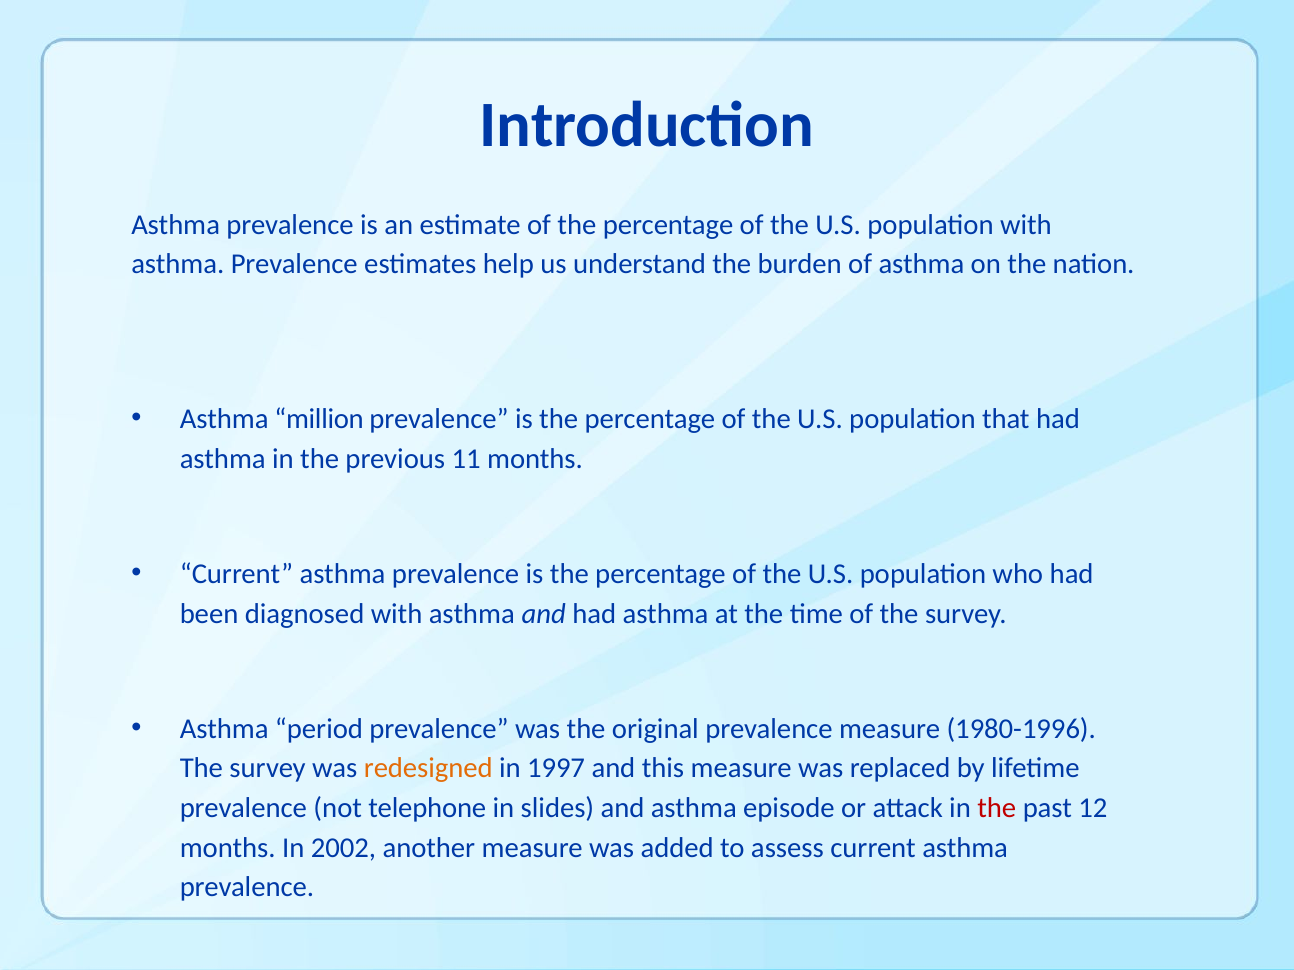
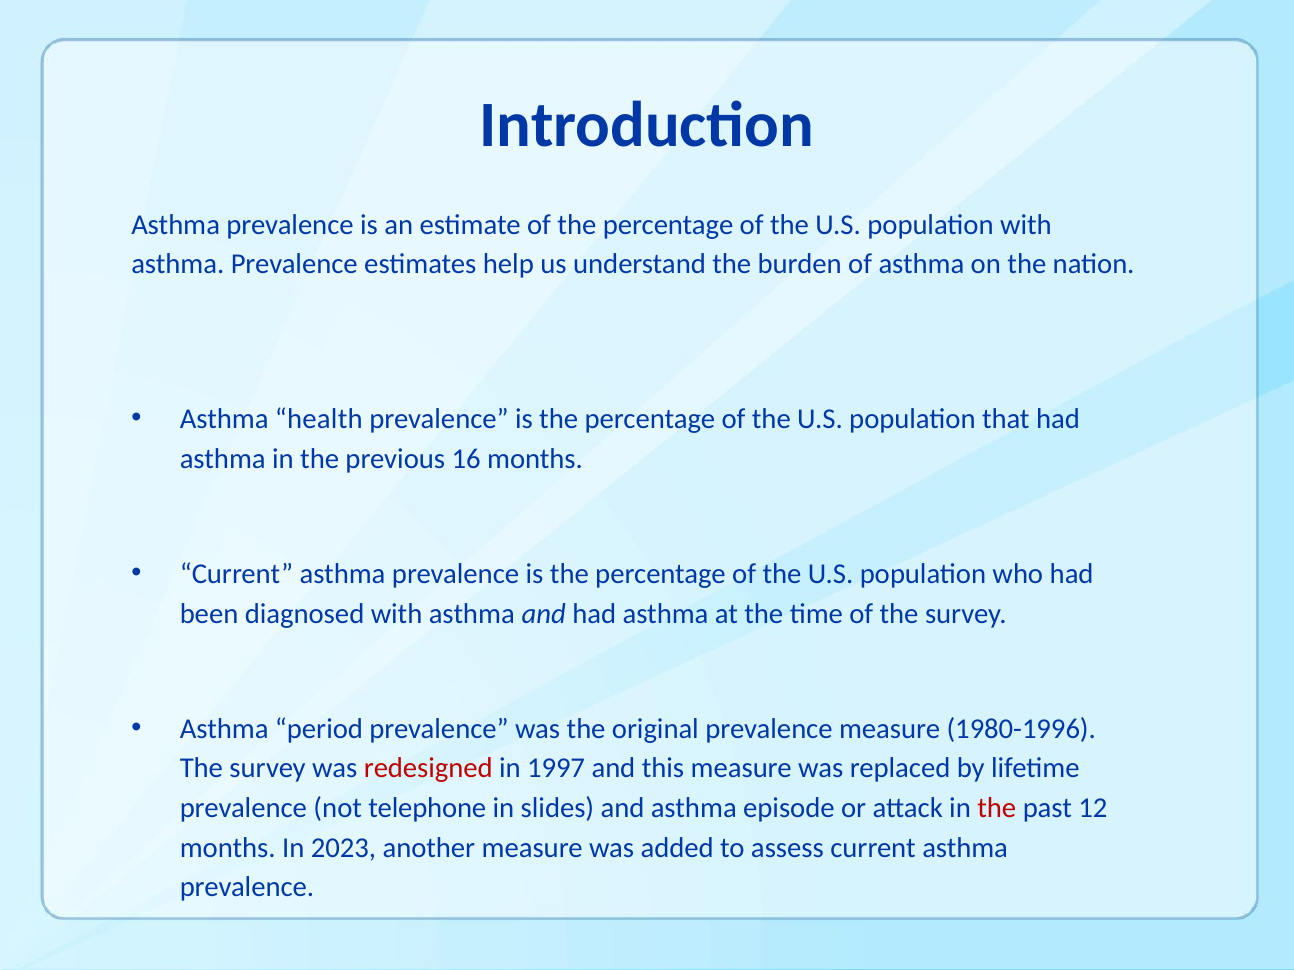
million: million -> health
11: 11 -> 16
redesigned colour: orange -> red
2002: 2002 -> 2023
